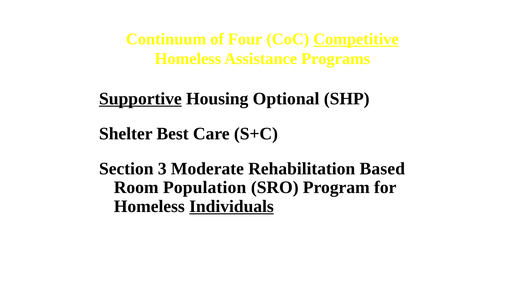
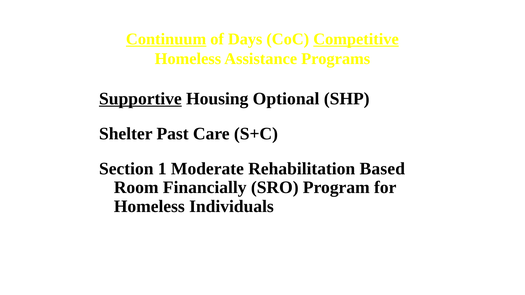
Continuum underline: none -> present
Four: Four -> Days
Best: Best -> Past
3: 3 -> 1
Population: Population -> Financially
Individuals underline: present -> none
